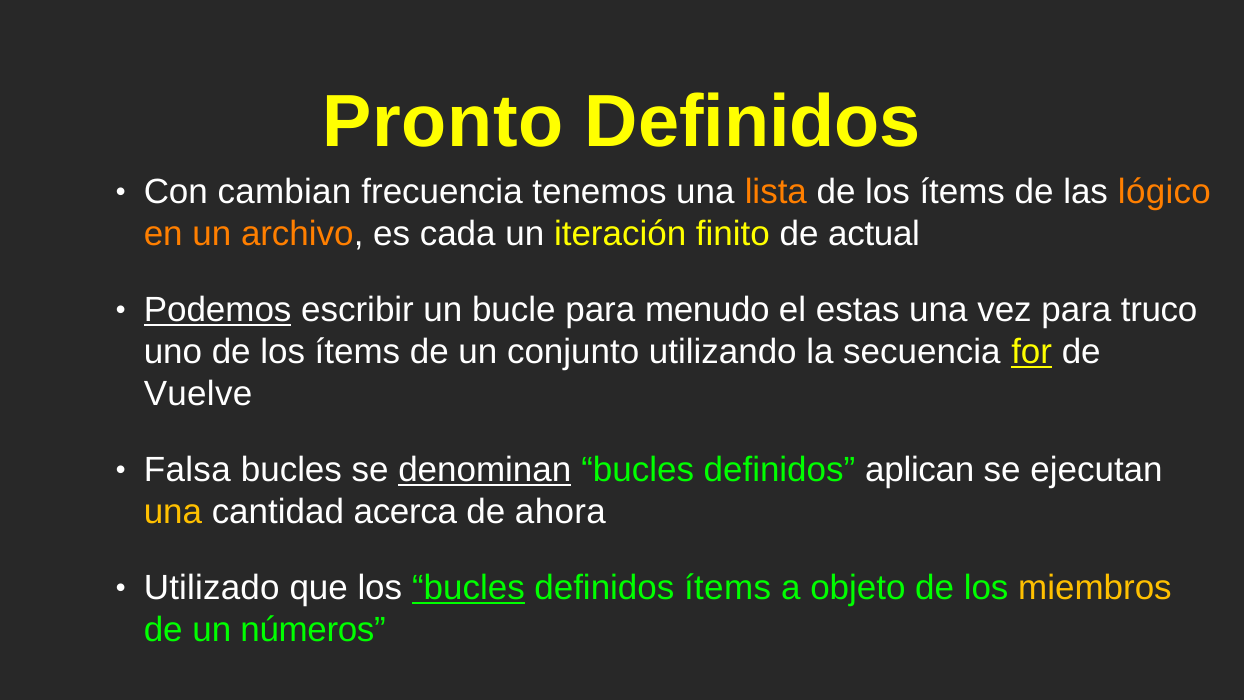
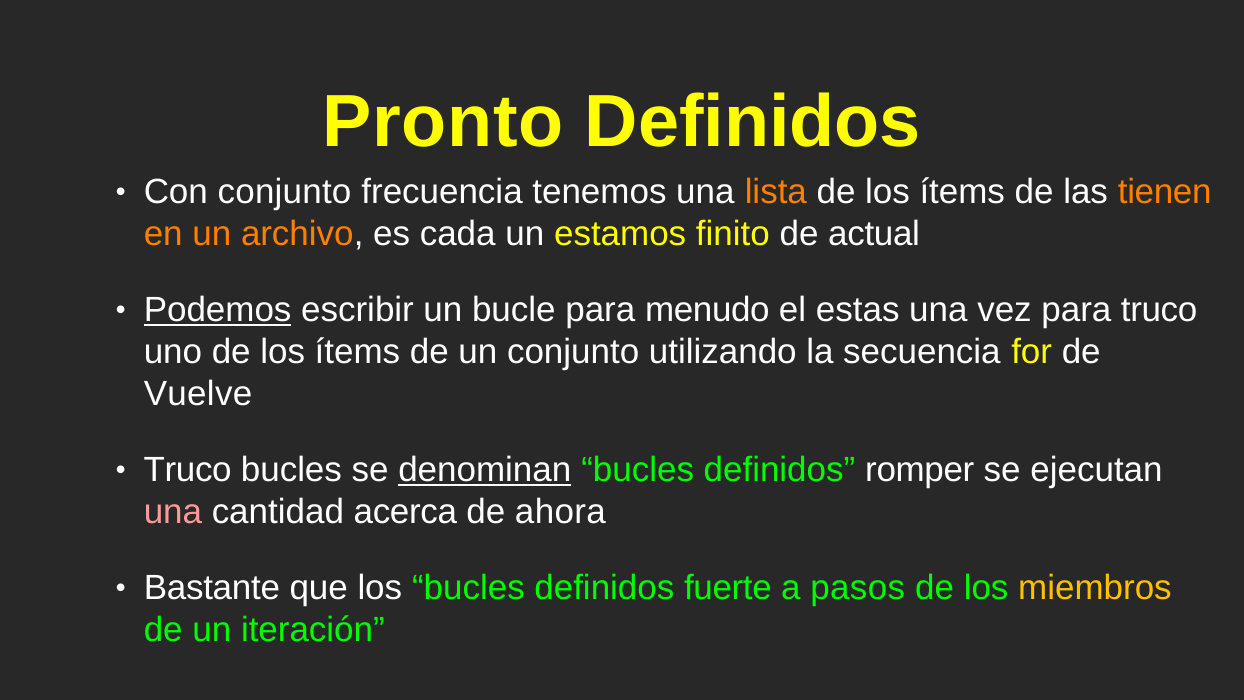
Con cambian: cambian -> conjunto
lógico: lógico -> tienen
iteración: iteración -> estamos
for underline: present -> none
Falsa at (187, 470): Falsa -> Truco
aplican: aplican -> romper
una at (173, 512) colour: yellow -> pink
Utilizado: Utilizado -> Bastante
bucles at (468, 588) underline: present -> none
definidos ítems: ítems -> fuerte
objeto: objeto -> pasos
números: números -> iteración
